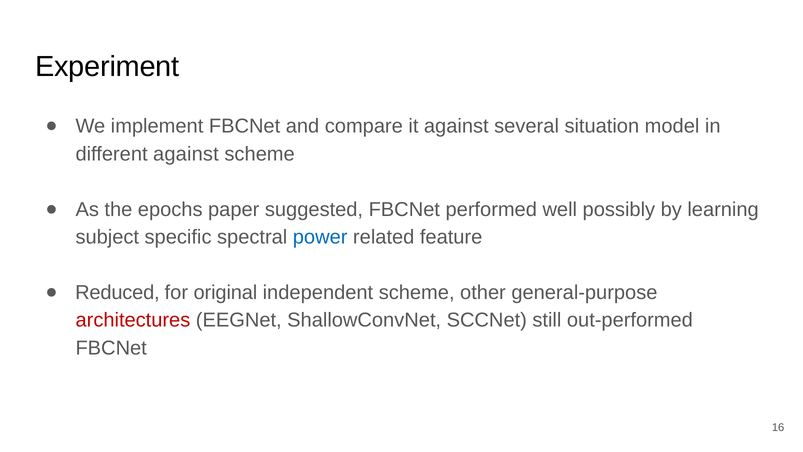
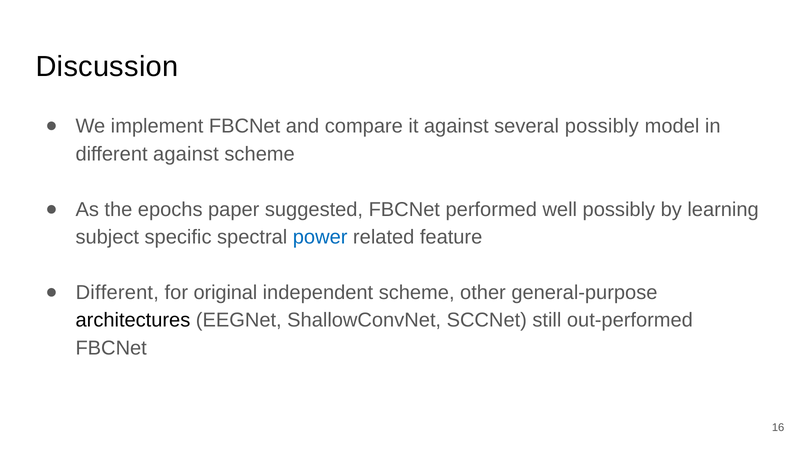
Experiment: Experiment -> Discussion
several situation: situation -> possibly
Reduced at (117, 292): Reduced -> Different
architectures colour: red -> black
